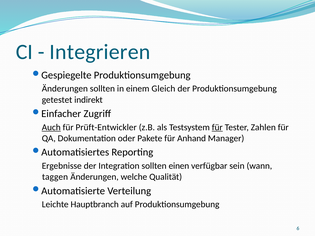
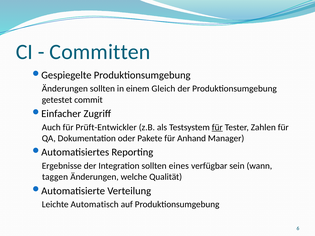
Integrieren: Integrieren -> Committen
indirekt: indirekt -> commit
Auch underline: present -> none
einen: einen -> eines
Hauptbranch: Hauptbranch -> Automatisch
